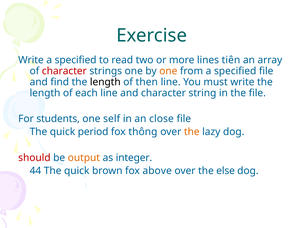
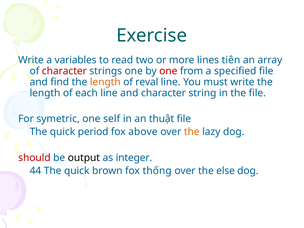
Write a specified: specified -> variables
one at (168, 71) colour: orange -> red
length at (105, 82) colour: black -> orange
then: then -> reval
students: students -> symetric
close: close -> thuật
thông: thông -> above
output colour: orange -> black
above: above -> thống
